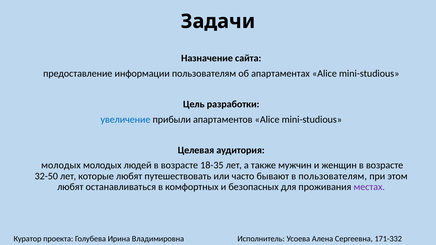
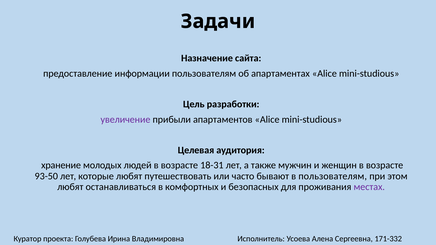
увеличение colour: blue -> purple
молодых at (61, 166): молодых -> хранение
18-35: 18-35 -> 18-31
32-50: 32-50 -> 93-50
